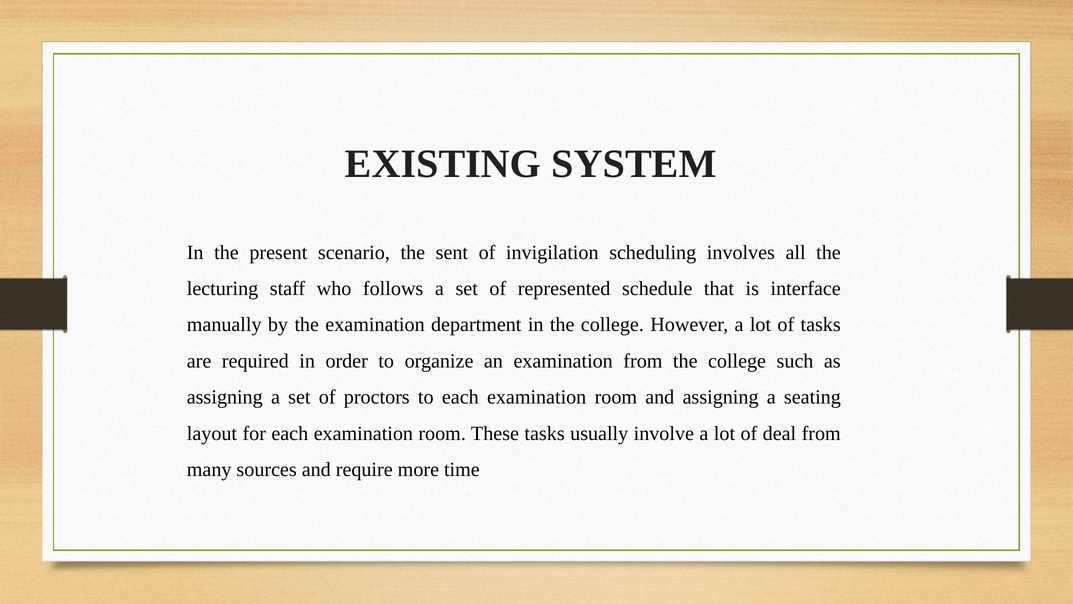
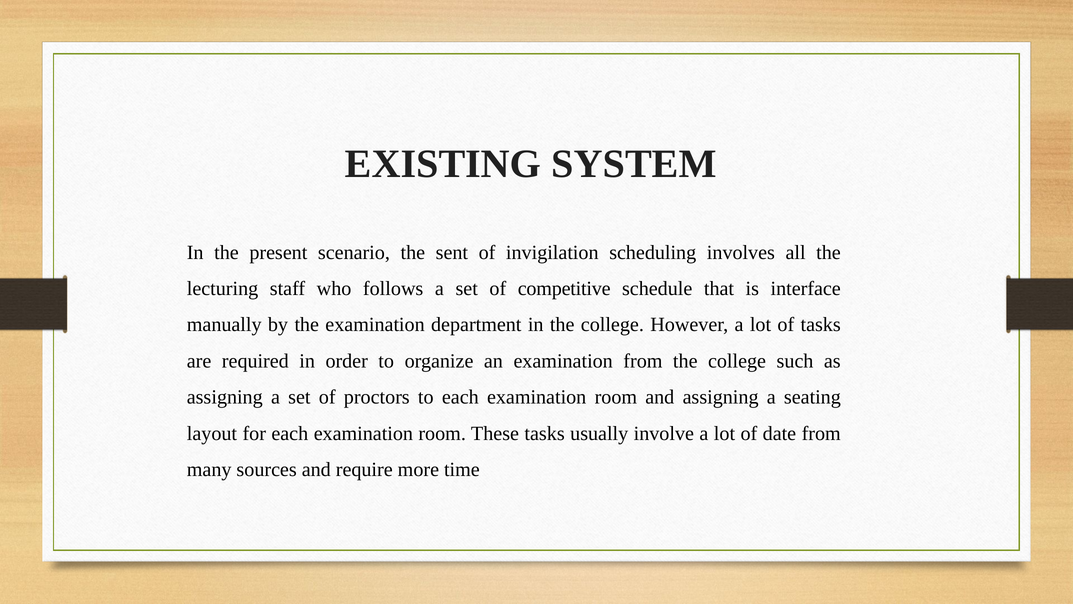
represented: represented -> competitive
deal: deal -> date
